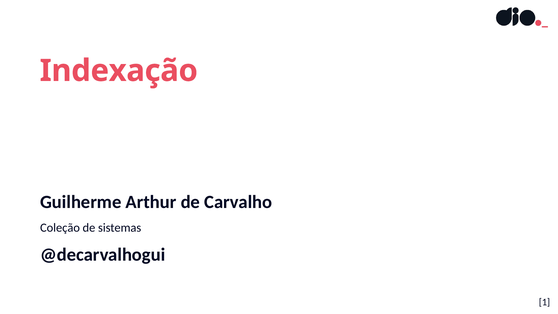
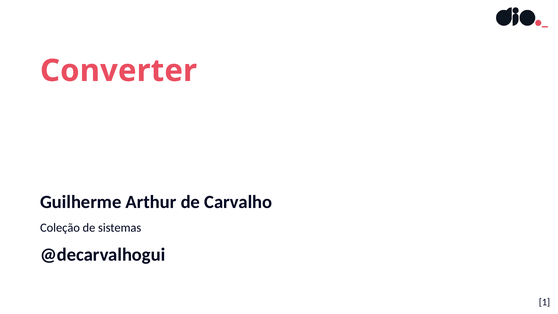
Indexação: Indexação -> Converter
